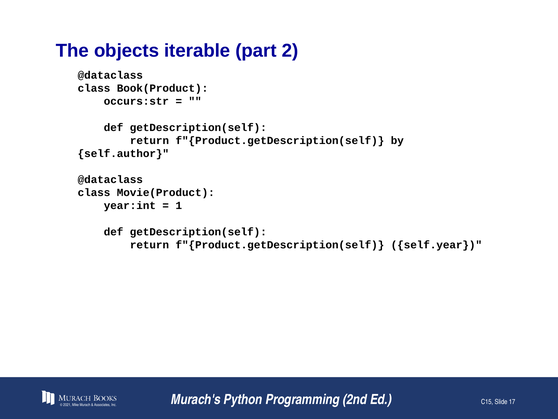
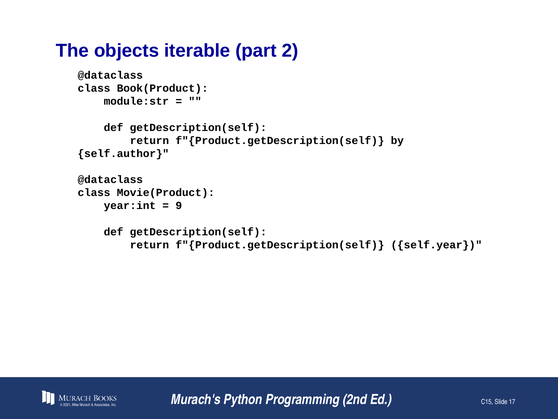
occurs:str: occurs:str -> module:str
1: 1 -> 9
